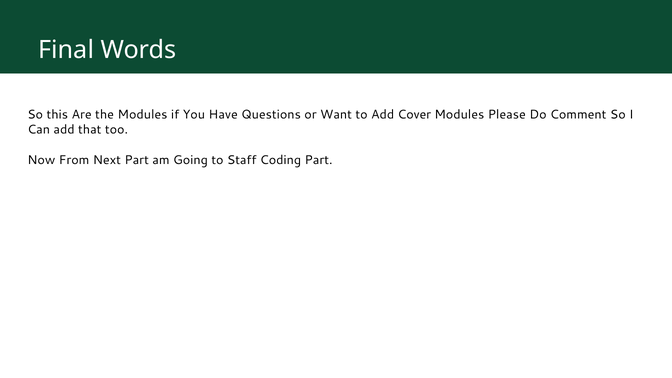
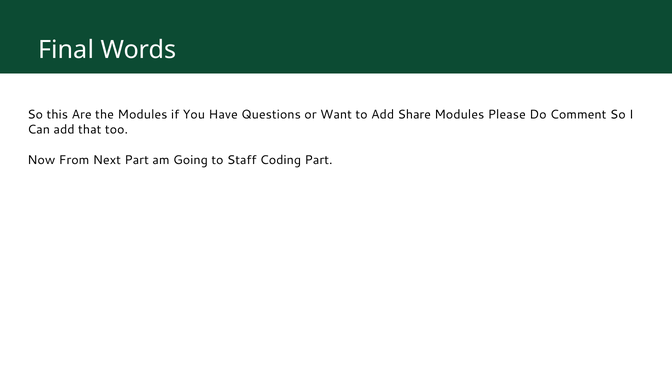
Cover: Cover -> Share
